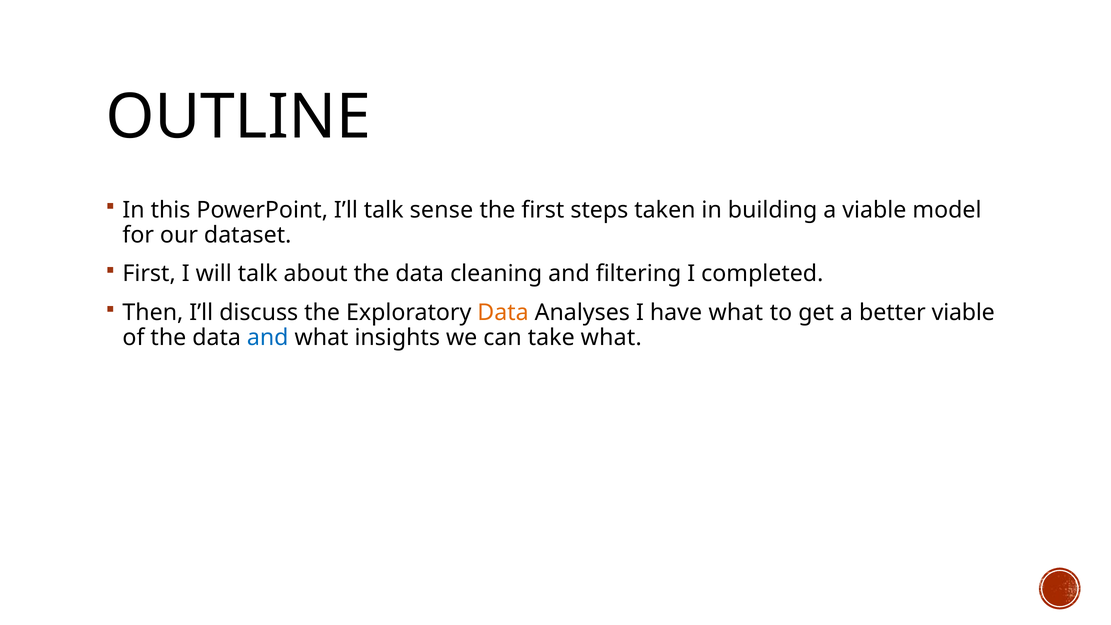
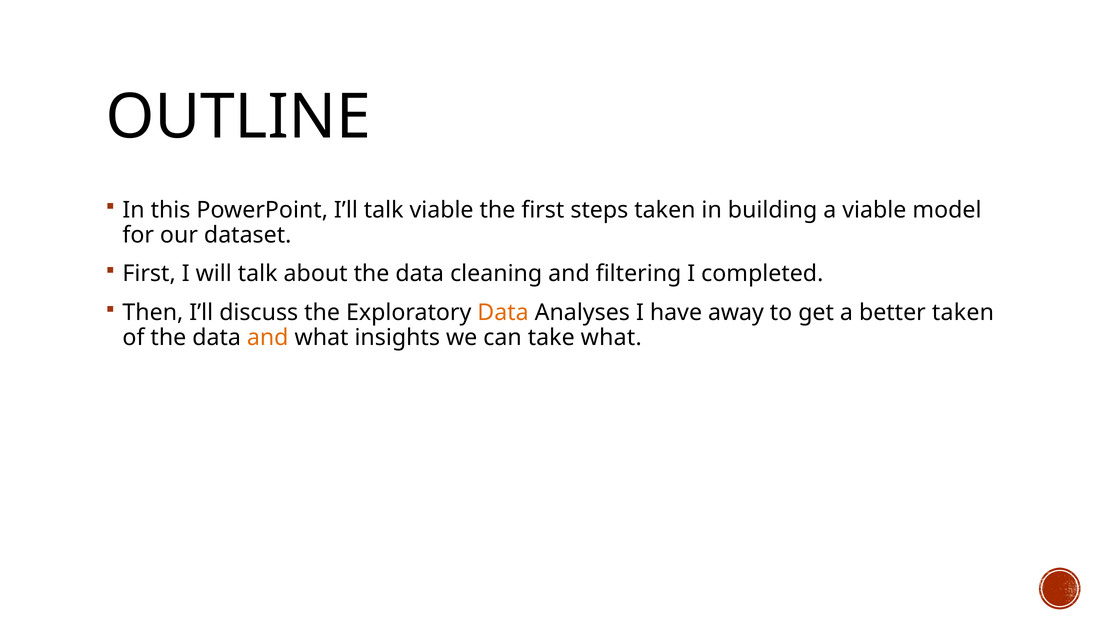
talk sense: sense -> viable
have what: what -> away
better viable: viable -> taken
and at (268, 338) colour: blue -> orange
